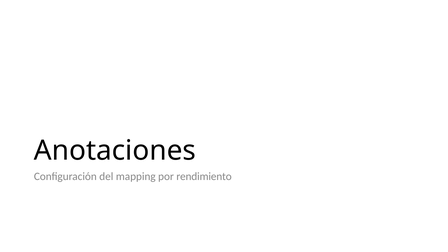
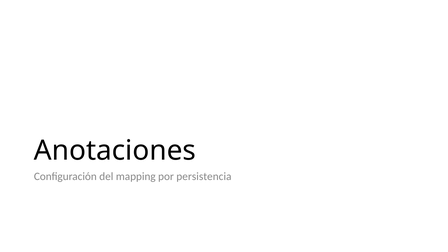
rendimiento: rendimiento -> persistencia
